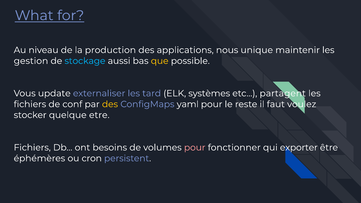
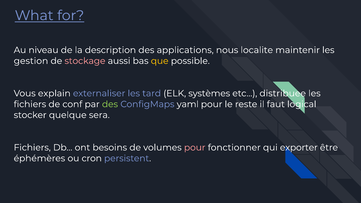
production: production -> description
unique: unique -> localite
stockage colour: light blue -> pink
update: update -> explain
partagent: partagent -> distribuee
des at (110, 104) colour: yellow -> light green
voulez: voulez -> logical
etre: etre -> sera
